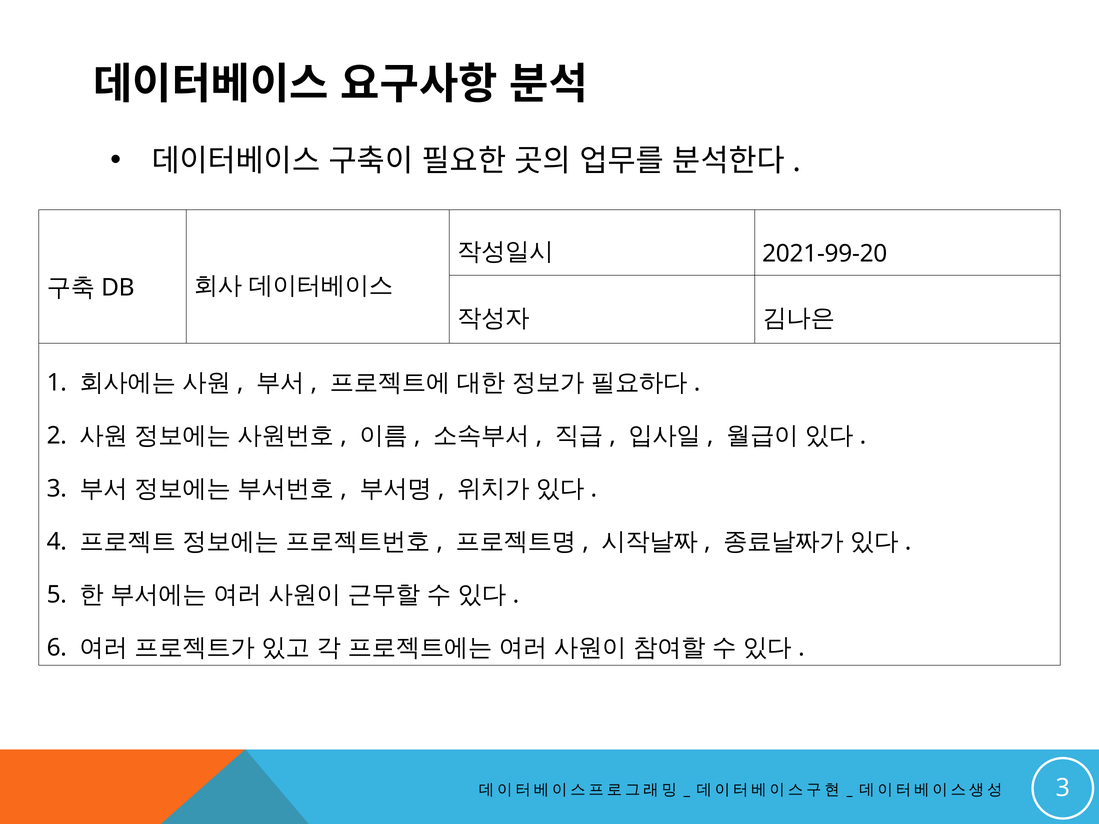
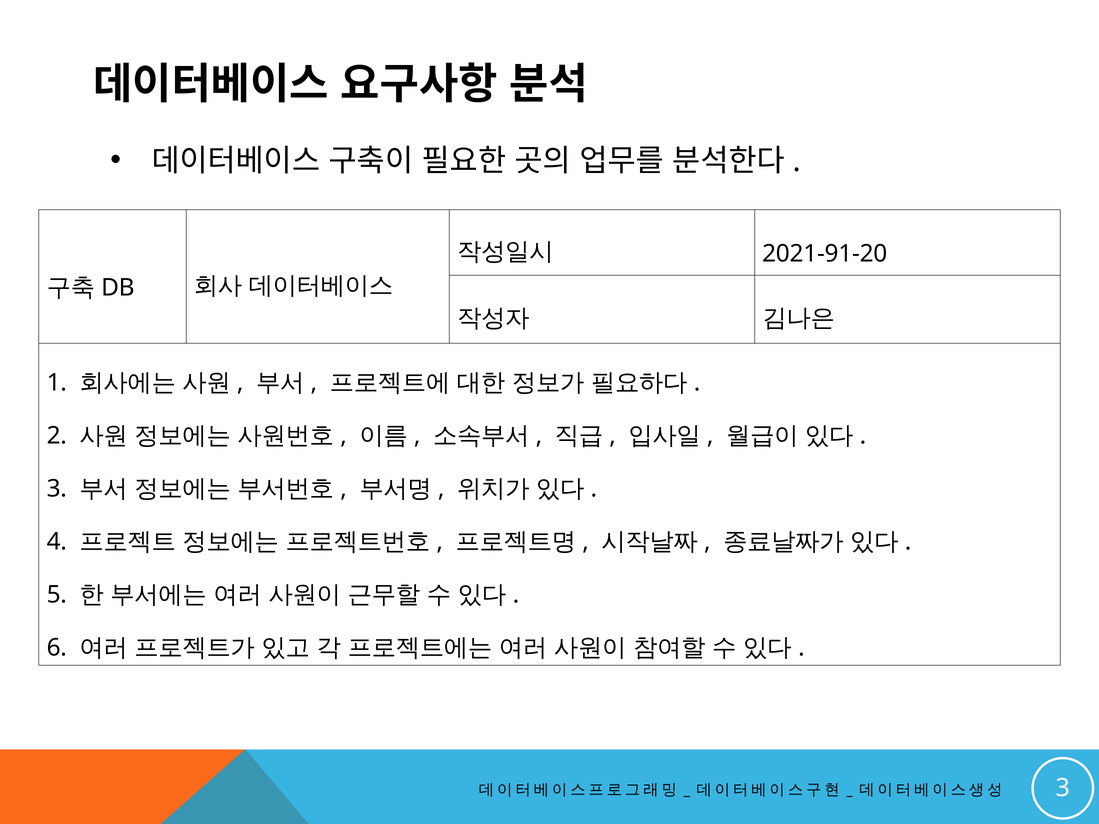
2021-99-20: 2021-99-20 -> 2021-91-20
